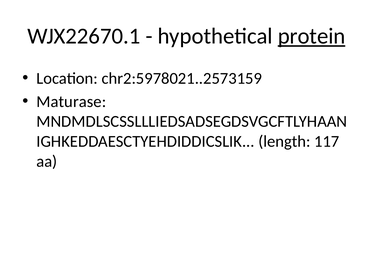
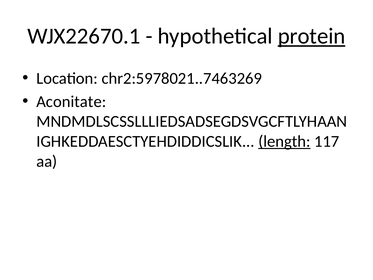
chr2:5978021..2573159: chr2:5978021..2573159 -> chr2:5978021..7463269
Maturase: Maturase -> Aconitate
length underline: none -> present
